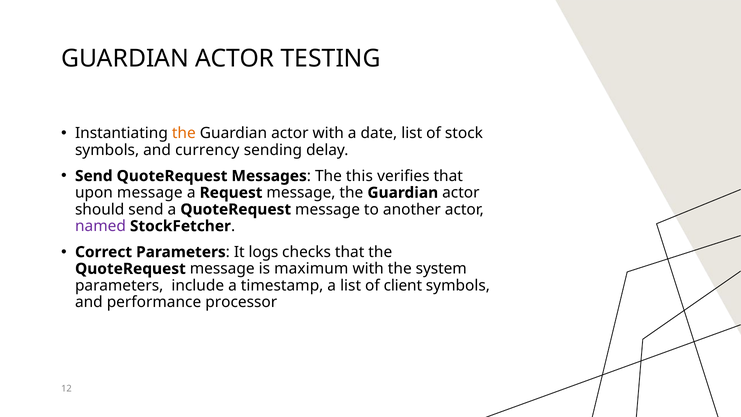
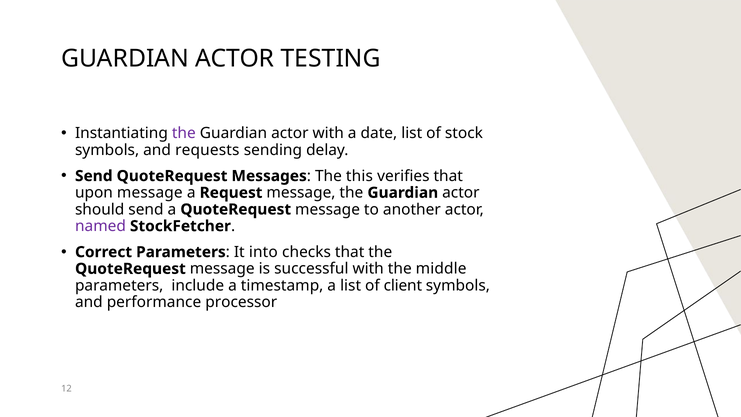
the at (184, 133) colour: orange -> purple
currency: currency -> requests
logs: logs -> into
maximum: maximum -> successful
system: system -> middle
